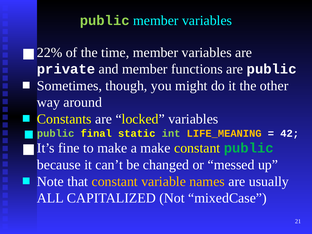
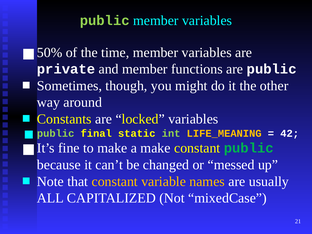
22%: 22% -> 50%
